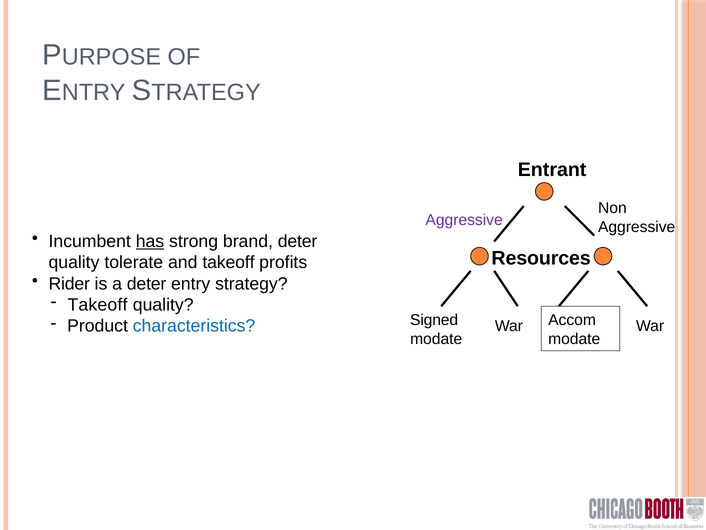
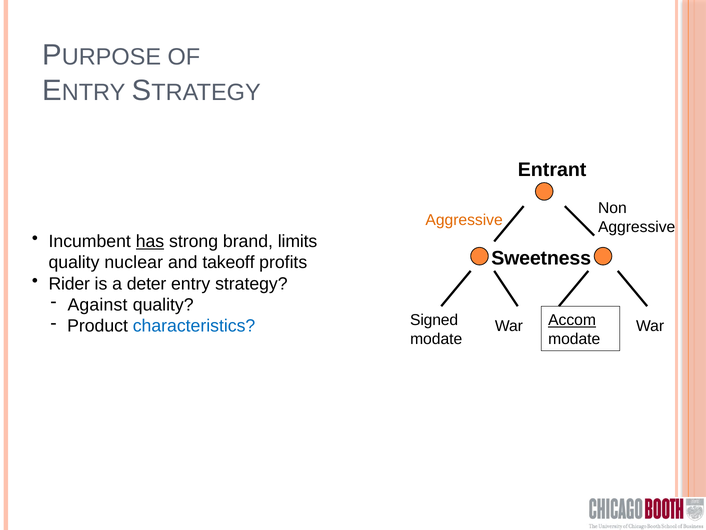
Aggressive at (464, 220) colour: purple -> orange
brand deter: deter -> limits
Resources: Resources -> Sweetness
tolerate: tolerate -> nuclear
Takeoff at (97, 305): Takeoff -> Against
Accom underline: none -> present
